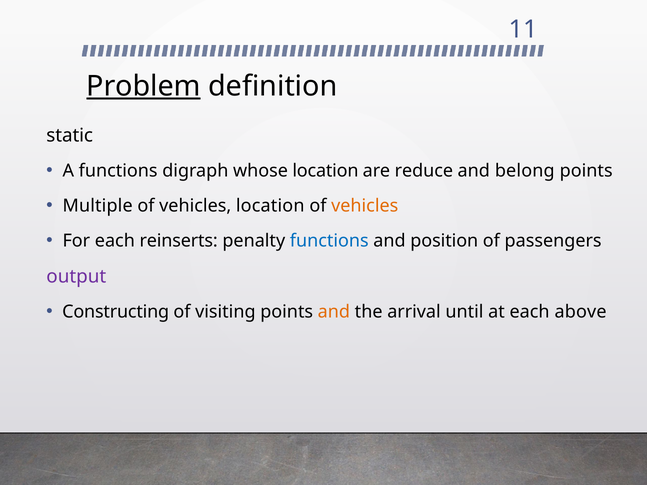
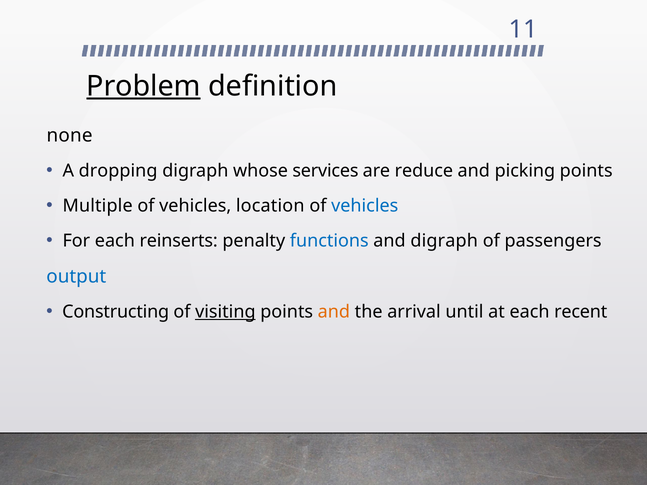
static: static -> none
A functions: functions -> dropping
whose location: location -> services
belong: belong -> picking
vehicles at (365, 206) colour: orange -> blue
and position: position -> digraph
output colour: purple -> blue
visiting underline: none -> present
above: above -> recent
